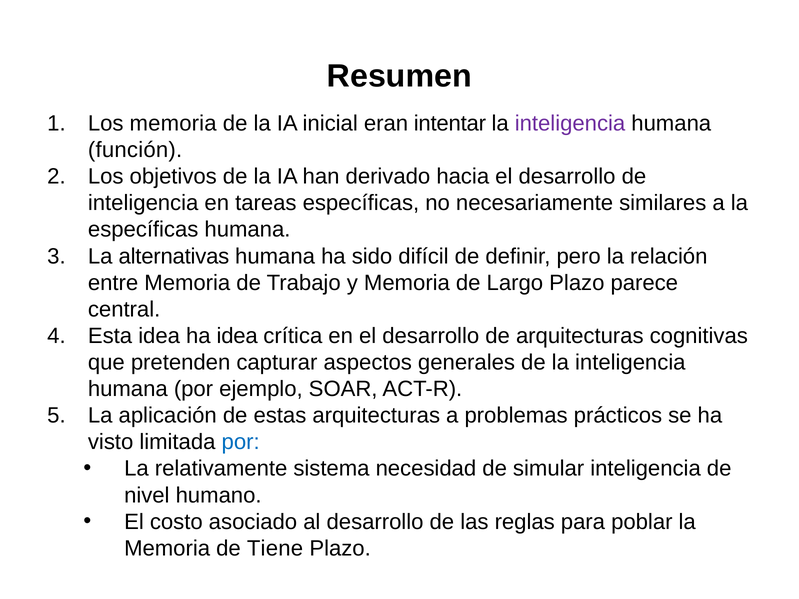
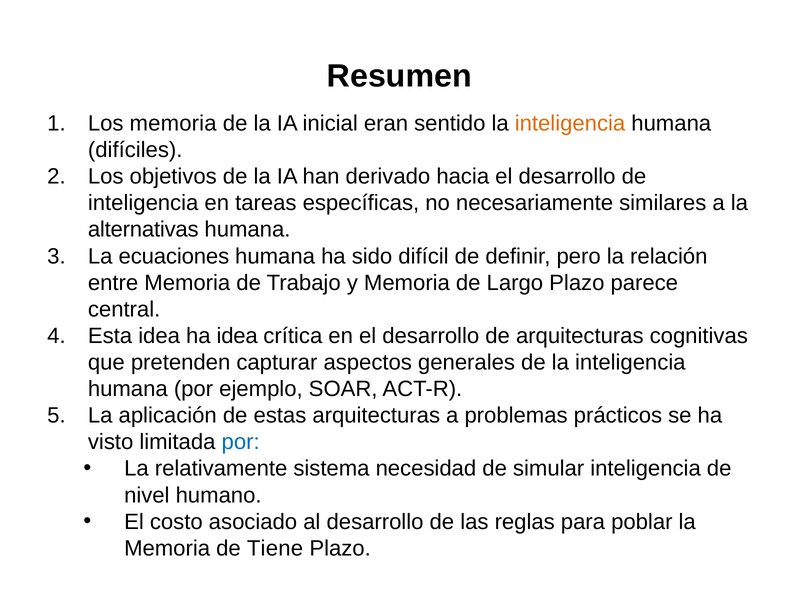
intentar: intentar -> sentido
inteligencia at (570, 123) colour: purple -> orange
función: función -> difíciles
específicas at (143, 230): específicas -> alternativas
alternativas: alternativas -> ecuaciones
